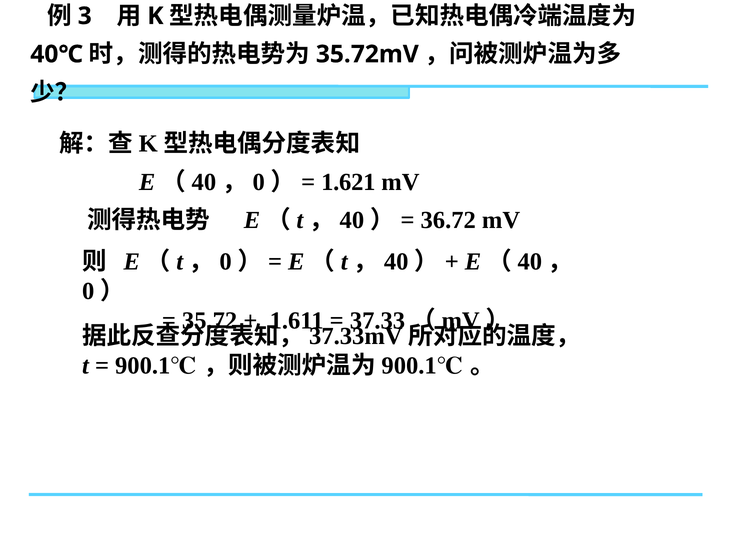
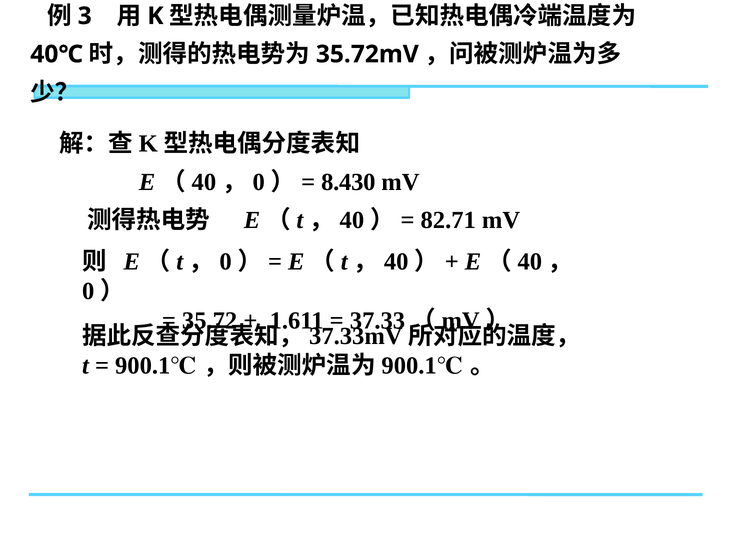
1.621: 1.621 -> 8.430
36.72: 36.72 -> 82.71
